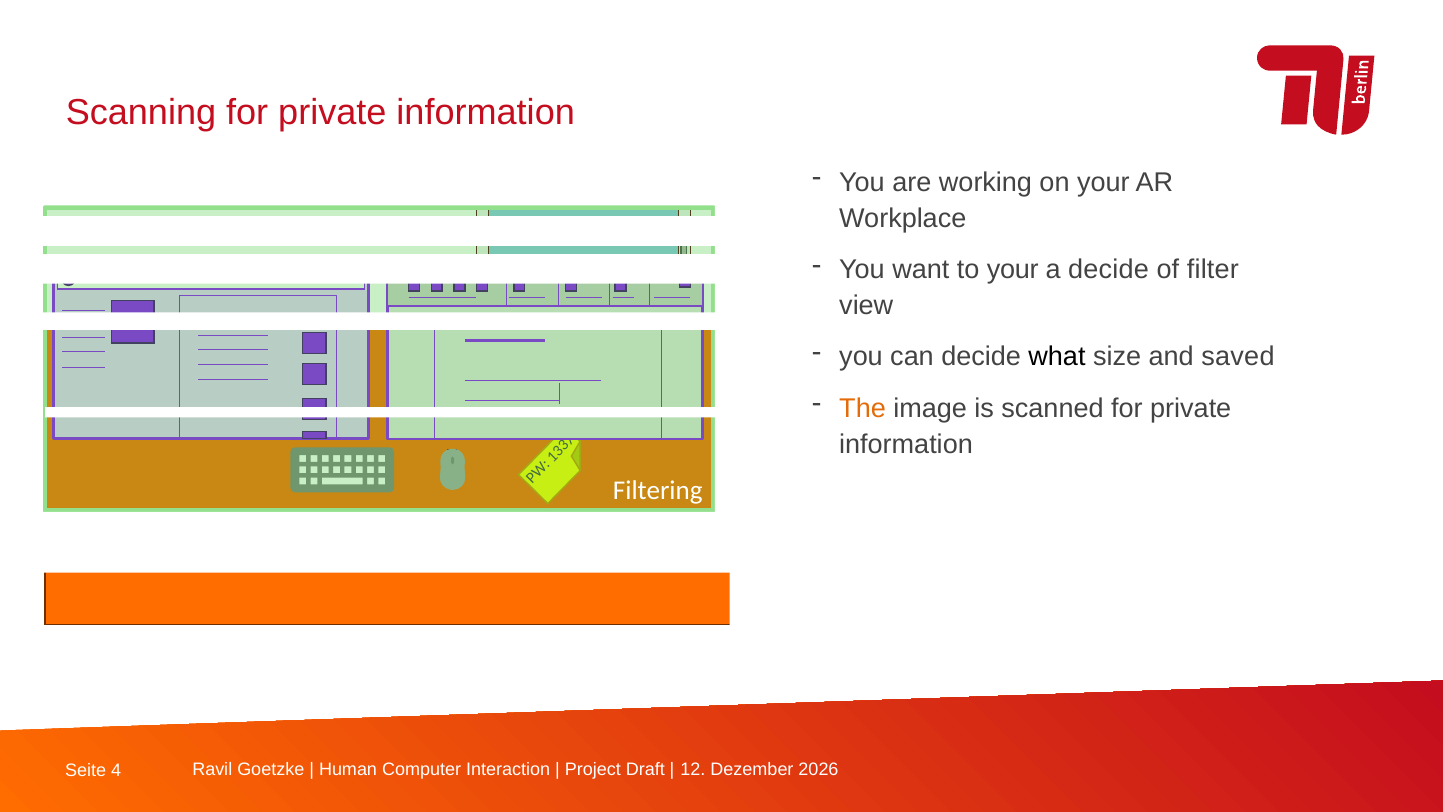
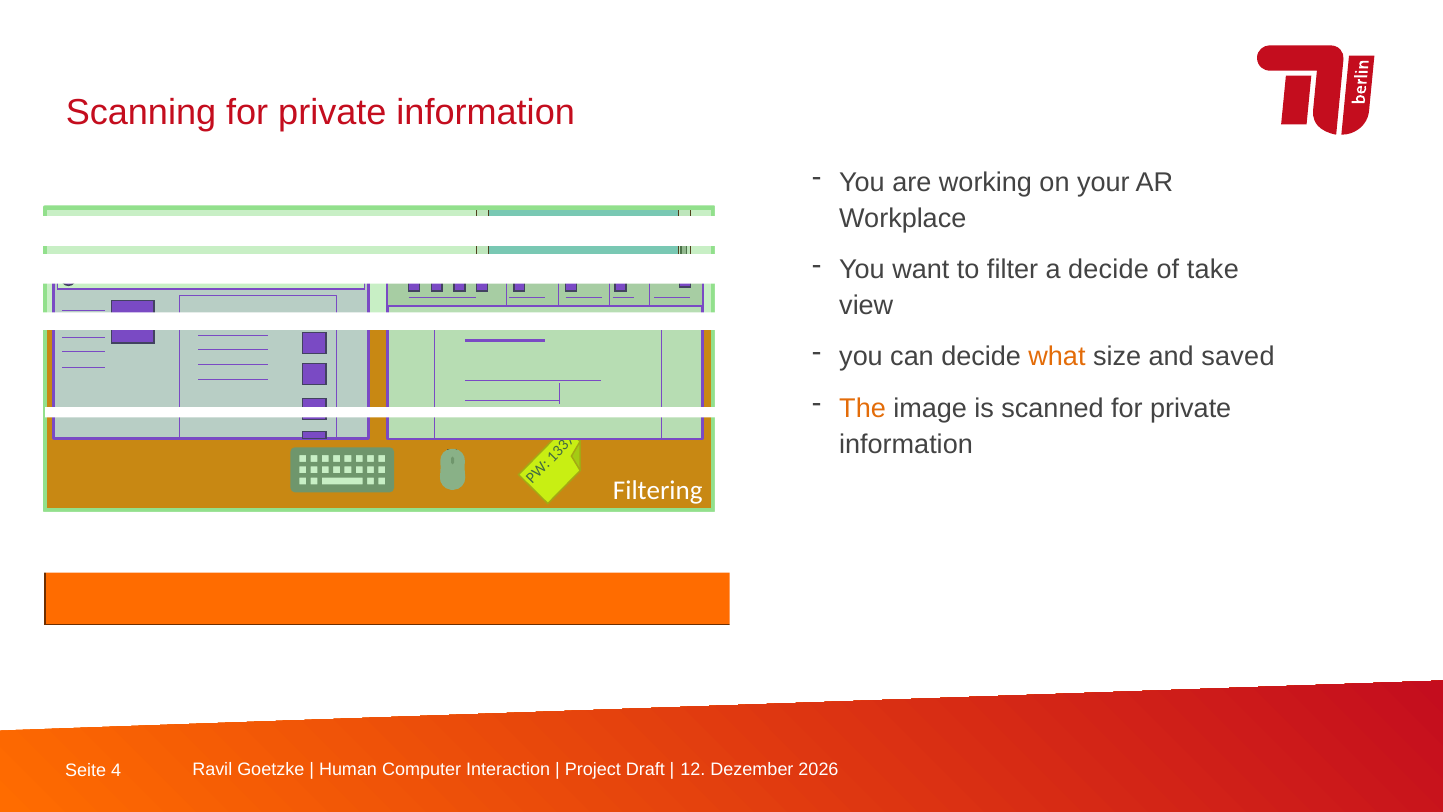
to your: your -> filter
filter: filter -> take
what colour: black -> orange
